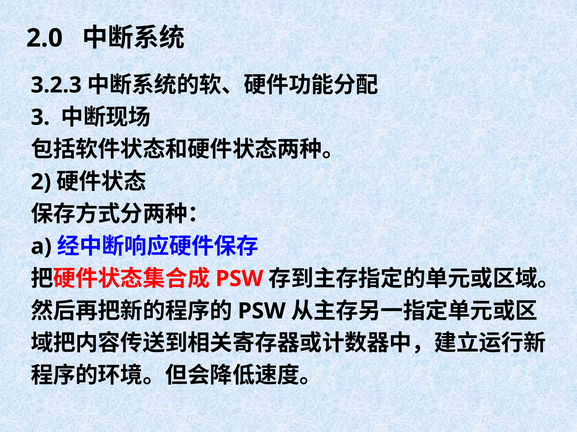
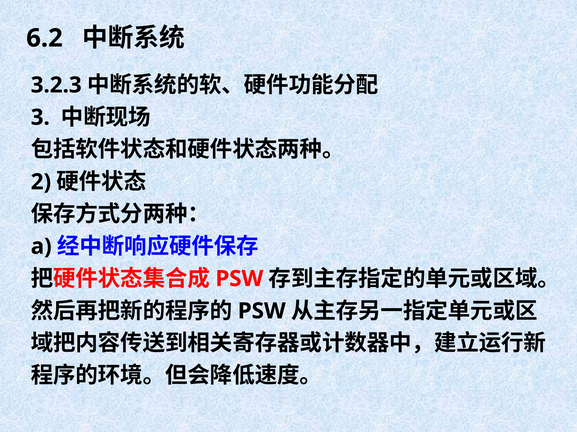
2.0: 2.0 -> 6.2
